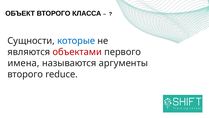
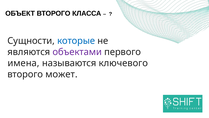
объектами colour: red -> purple
аргументы: аргументы -> ключевого
reduce: reduce -> может
